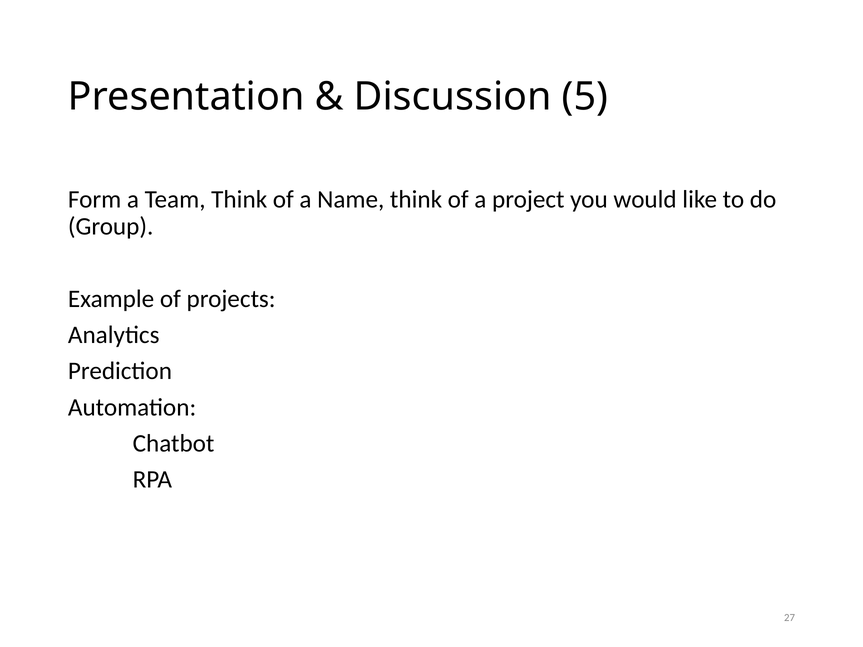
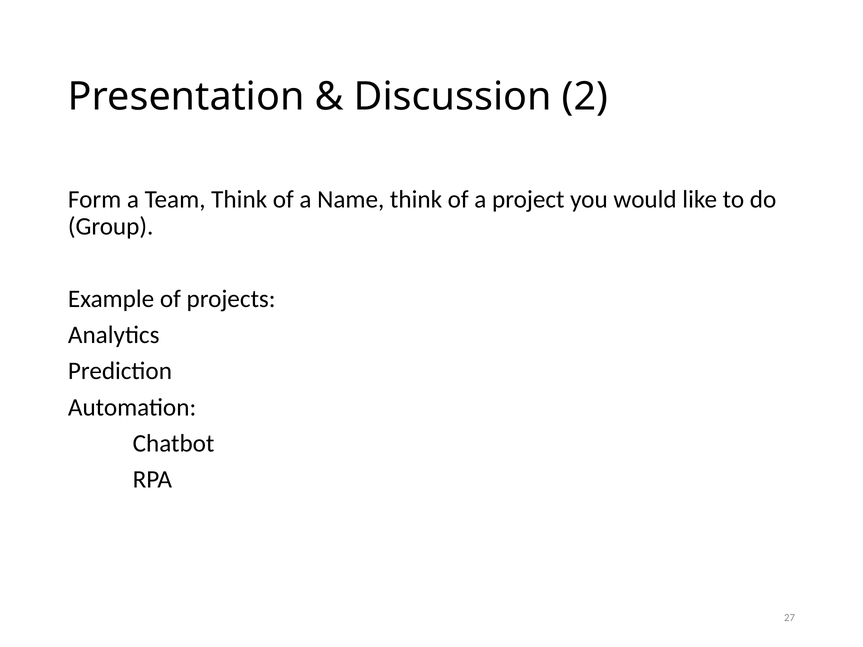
5: 5 -> 2
